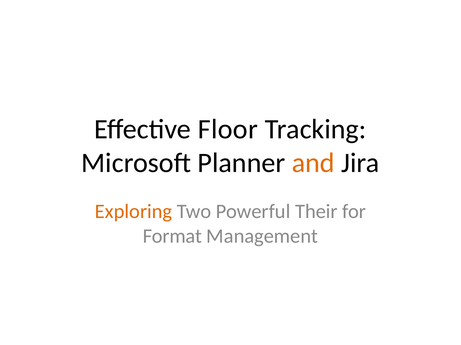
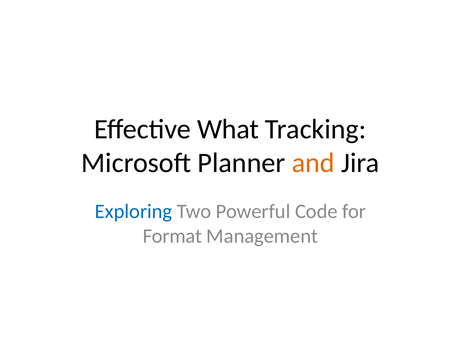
Floor: Floor -> What
Exploring colour: orange -> blue
Their: Their -> Code
